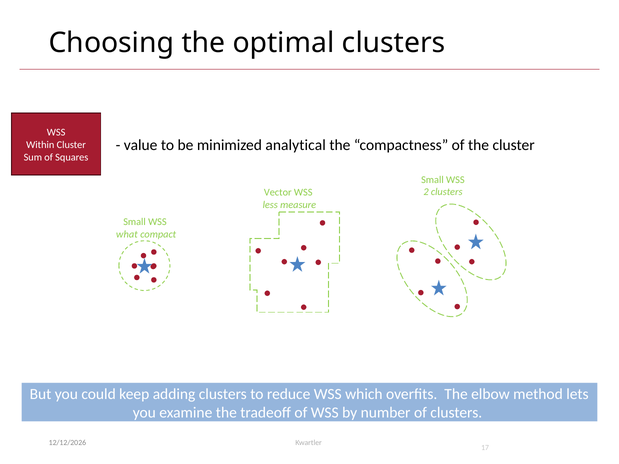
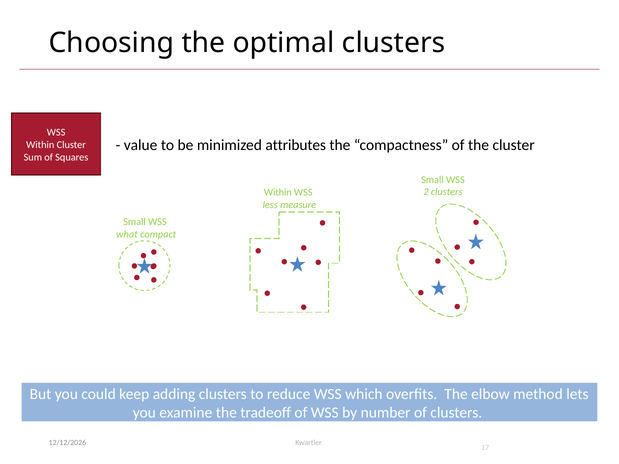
analytical: analytical -> attributes
Vector at (278, 193): Vector -> Within
